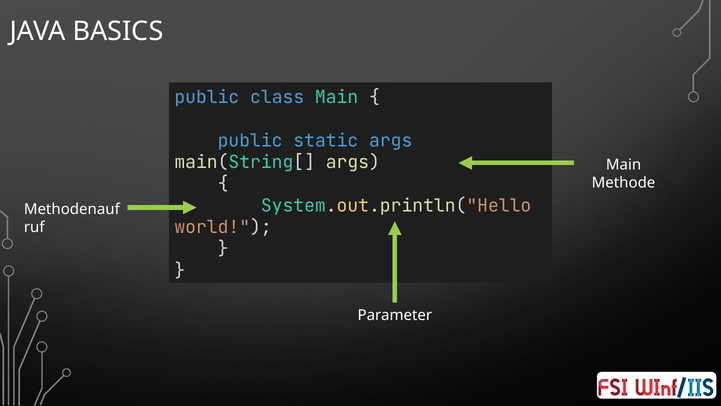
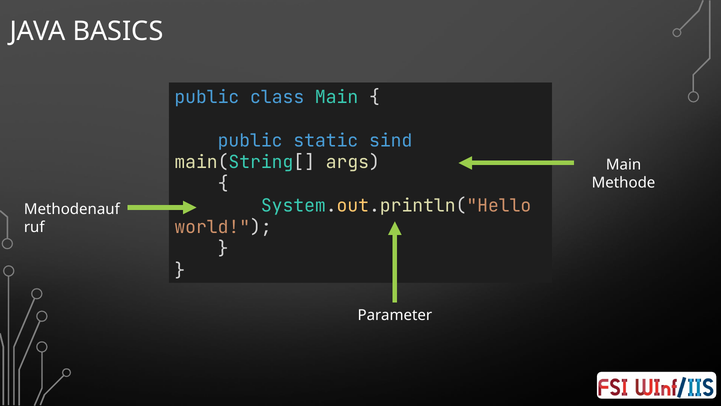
static args: args -> sind
